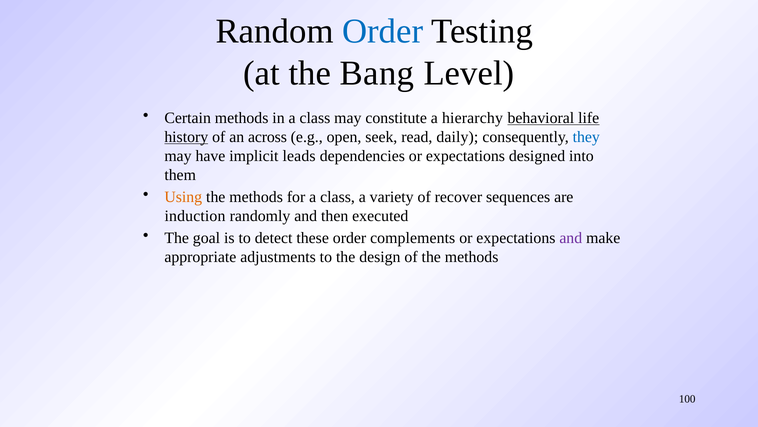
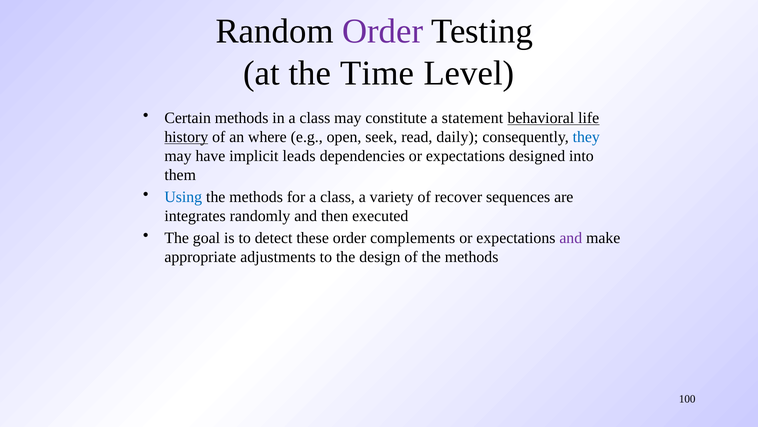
Order at (383, 31) colour: blue -> purple
Bang: Bang -> Time
hierarchy: hierarchy -> statement
across: across -> where
Using colour: orange -> blue
induction: induction -> integrates
